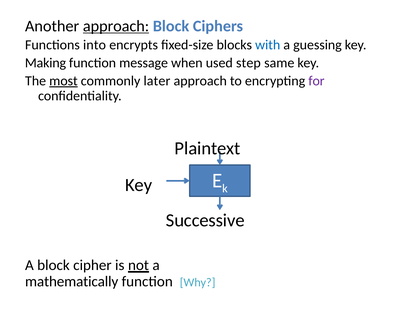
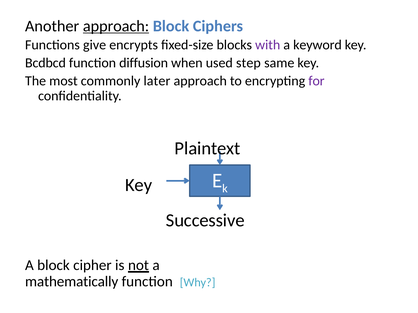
into: into -> give
with colour: blue -> purple
guessing: guessing -> keyword
Making: Making -> Bcdbcd
message: message -> diffusion
most underline: present -> none
